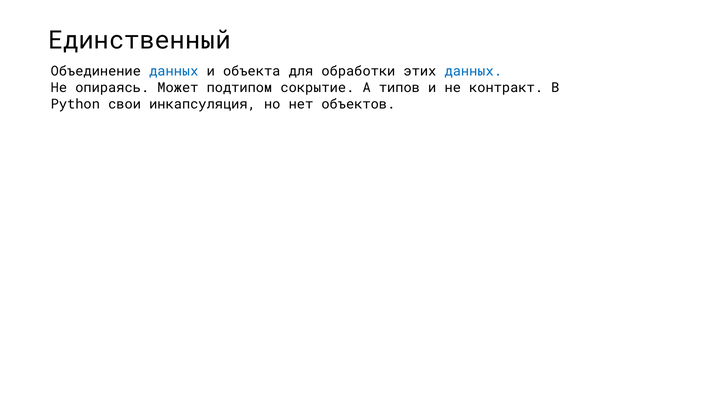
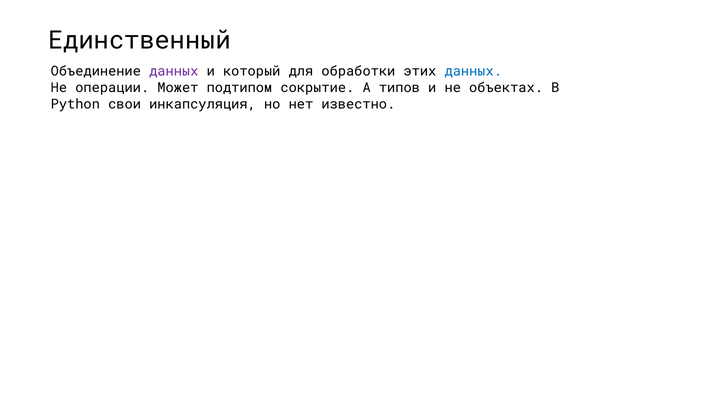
данных at (174, 71) colour: blue -> purple
объекта: объекта -> который
опираясь: опираясь -> операции
контракт: контракт -> объектах
объектов: объектов -> известно
